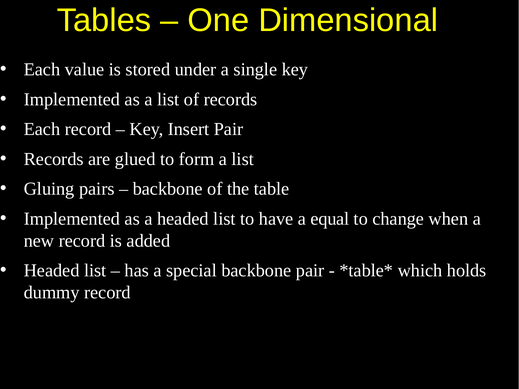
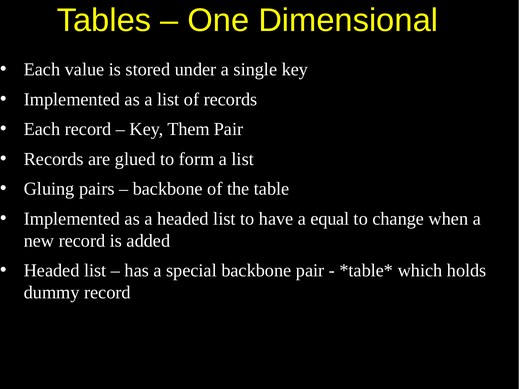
Insert: Insert -> Them
